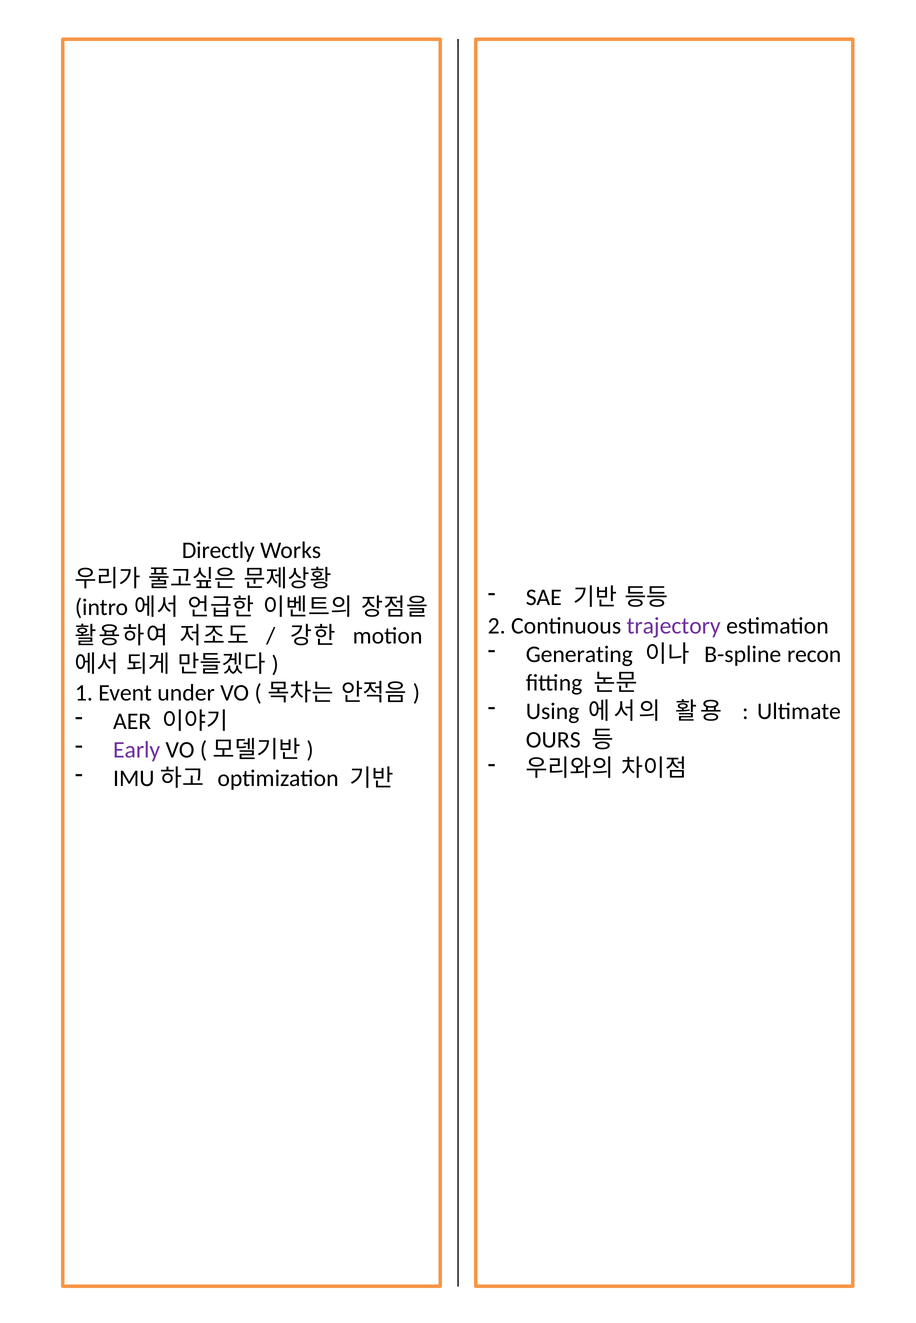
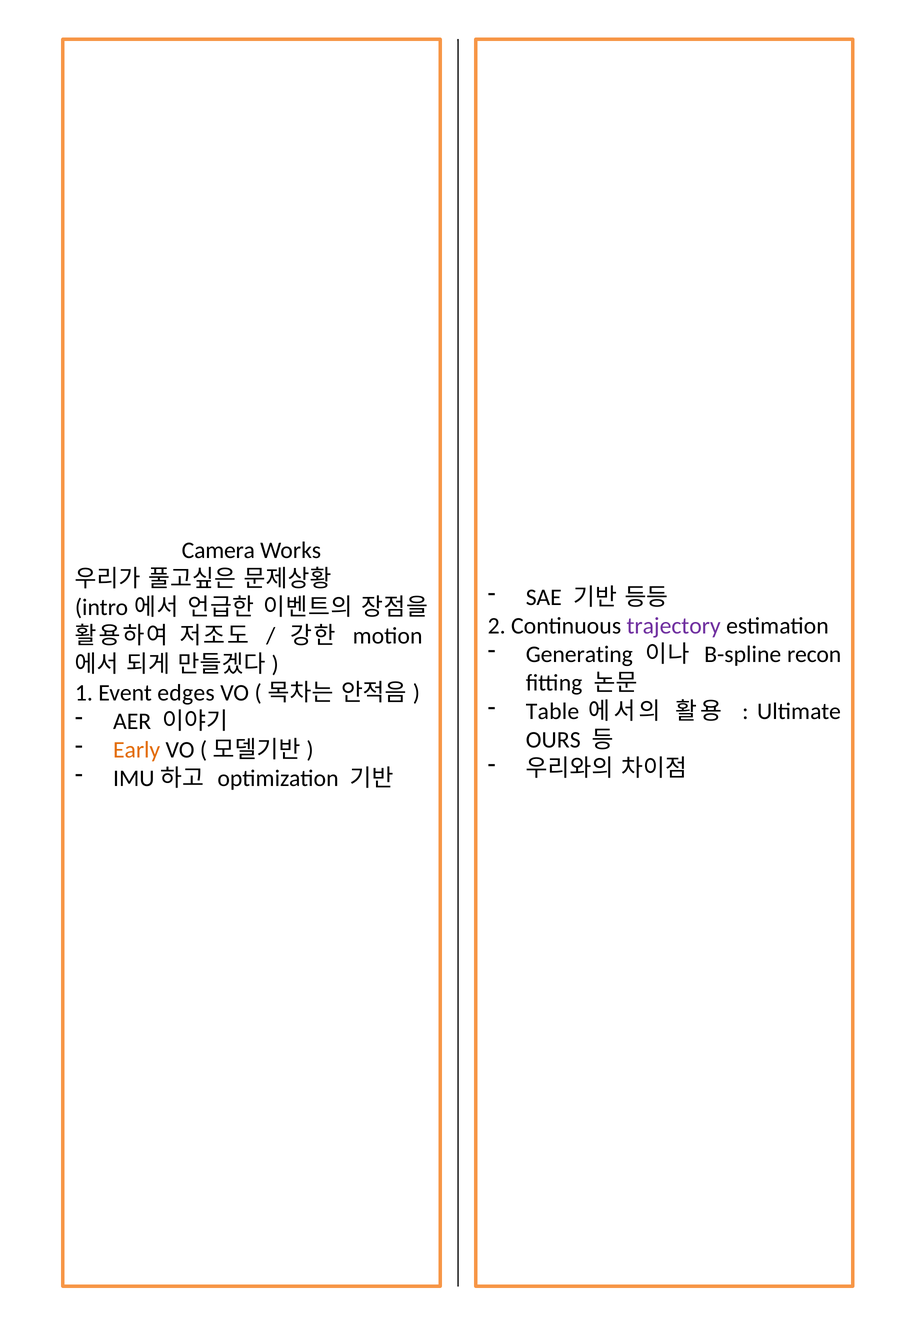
Directly: Directly -> Camera
under: under -> edges
Using: Using -> Table
Early colour: purple -> orange
